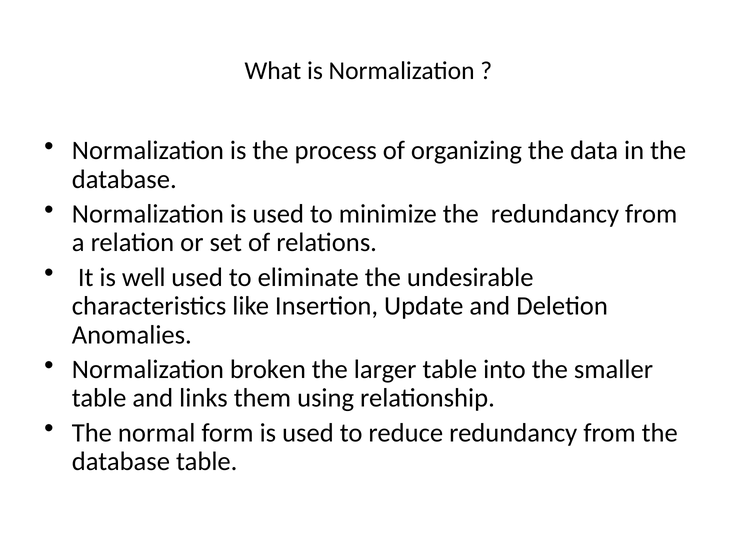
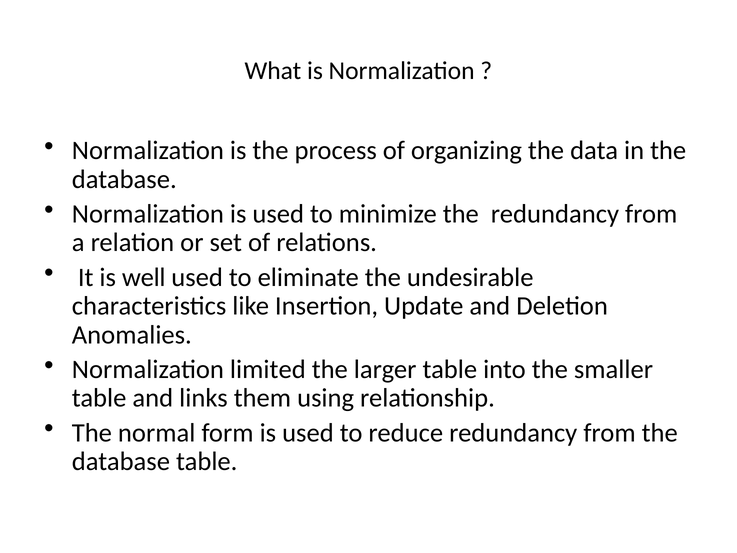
broken: broken -> limited
